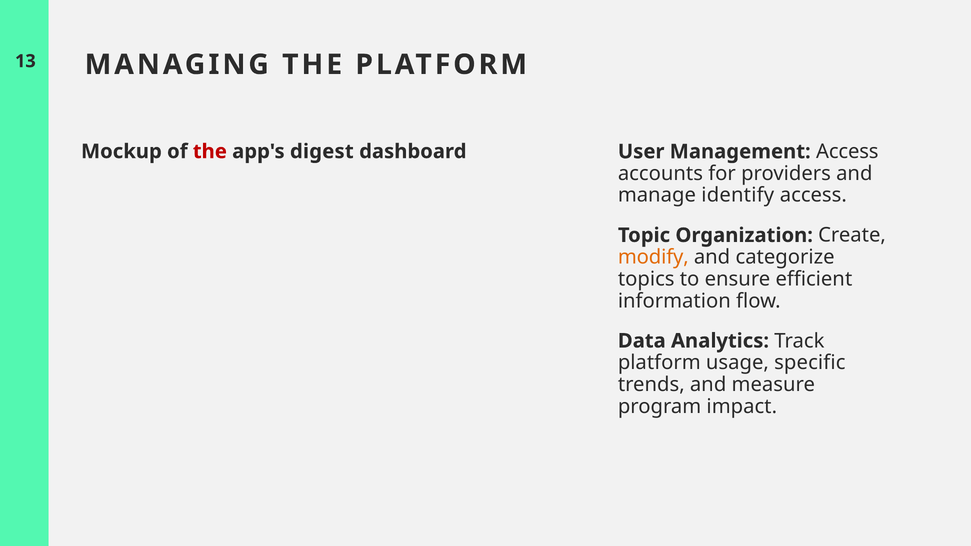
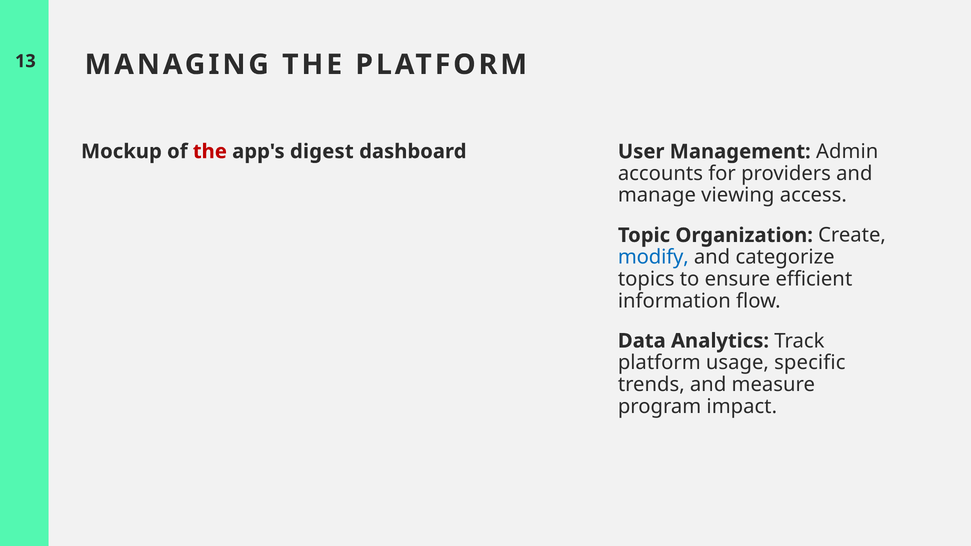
Management Access: Access -> Admin
identify: identify -> viewing
modify colour: orange -> blue
